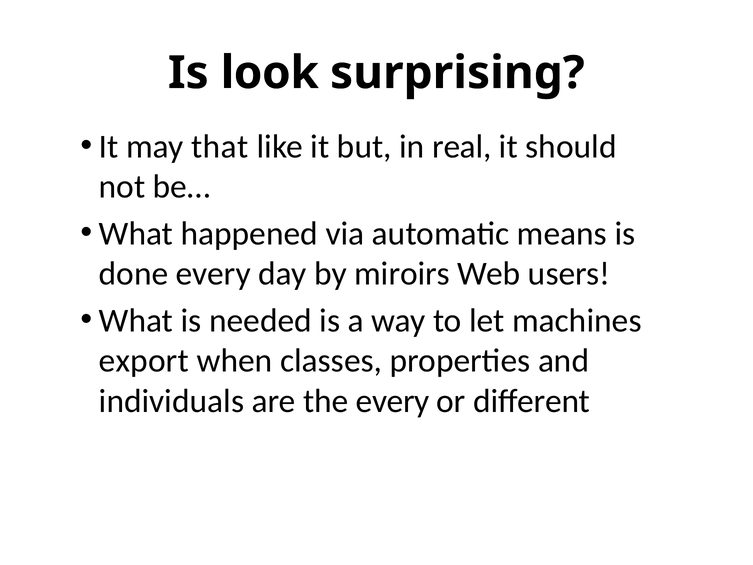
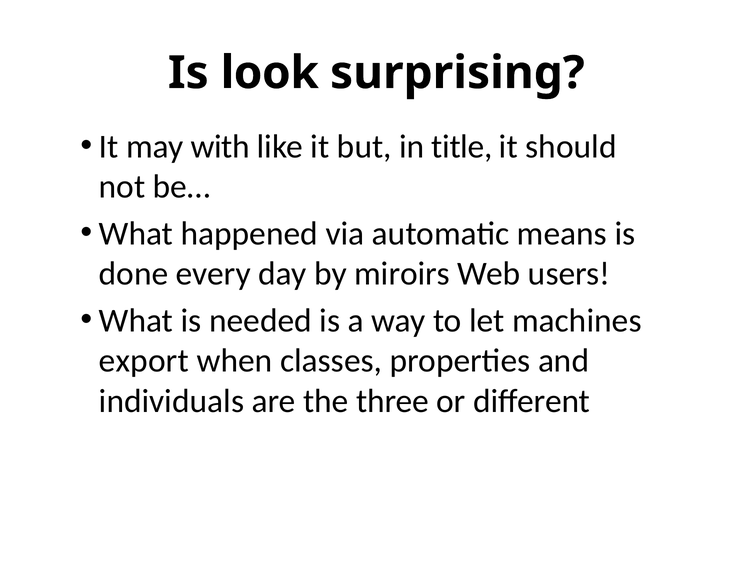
that: that -> with
real: real -> title
the every: every -> three
